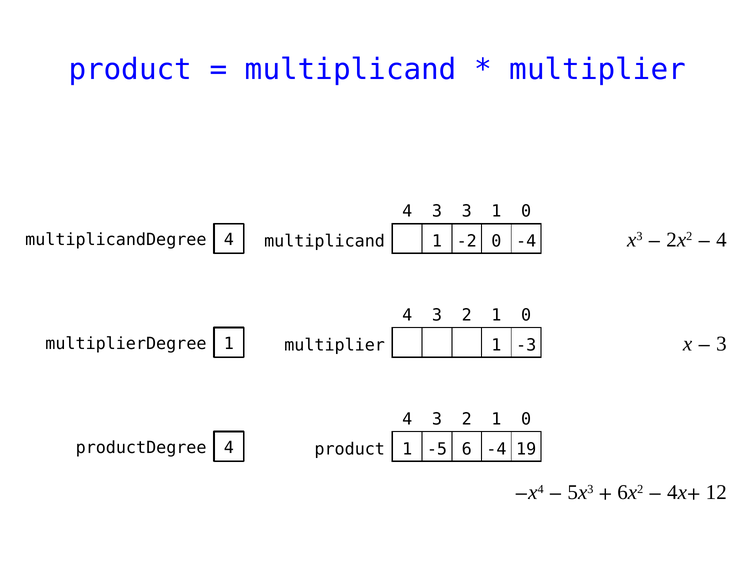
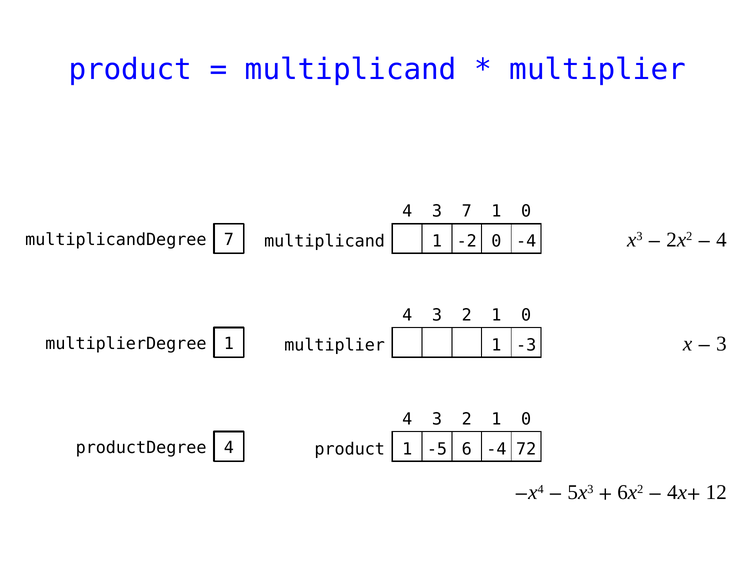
3 3: 3 -> 7
multiplicandDegree 4: 4 -> 7
19: 19 -> 72
